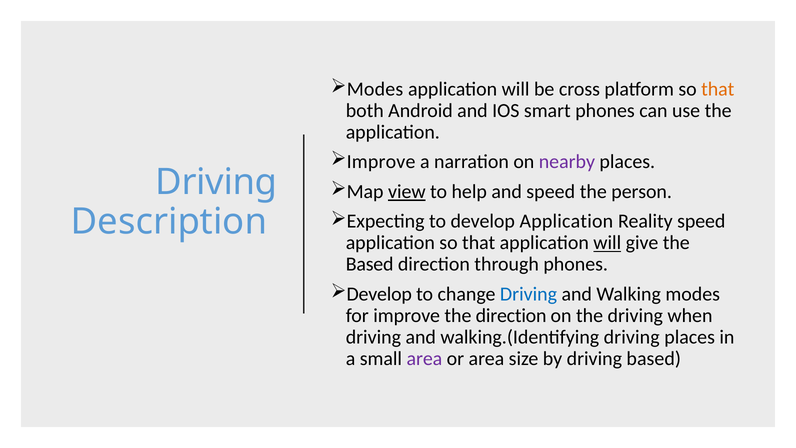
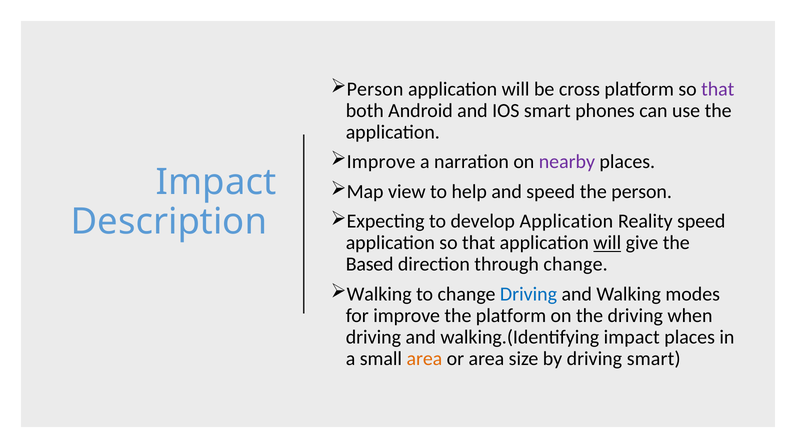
Modes at (375, 89): Modes -> Person
that at (718, 89) colour: orange -> purple
Driving at (216, 182): Driving -> Impact
view underline: present -> none
through phones: phones -> change
Develop at (379, 294): Develop -> Walking
the direction: direction -> platform
walking.(Identifying driving: driving -> impact
area at (424, 358) colour: purple -> orange
driving based: based -> smart
